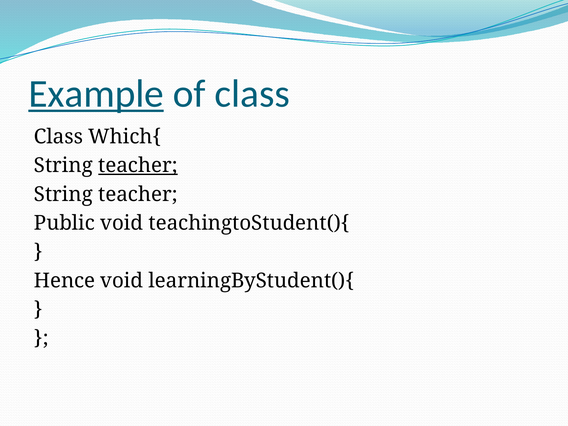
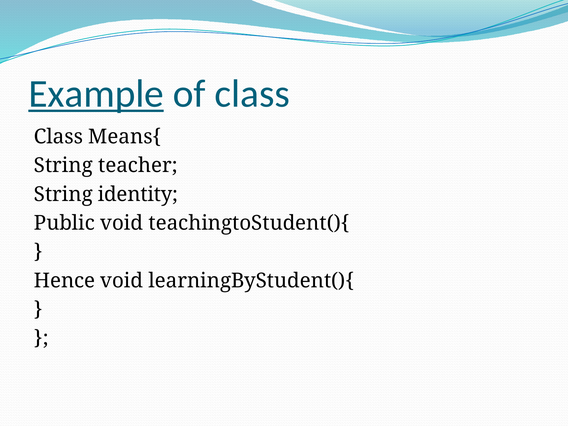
Which{: Which{ -> Means{
teacher at (138, 166) underline: present -> none
teacher at (138, 194): teacher -> identity
